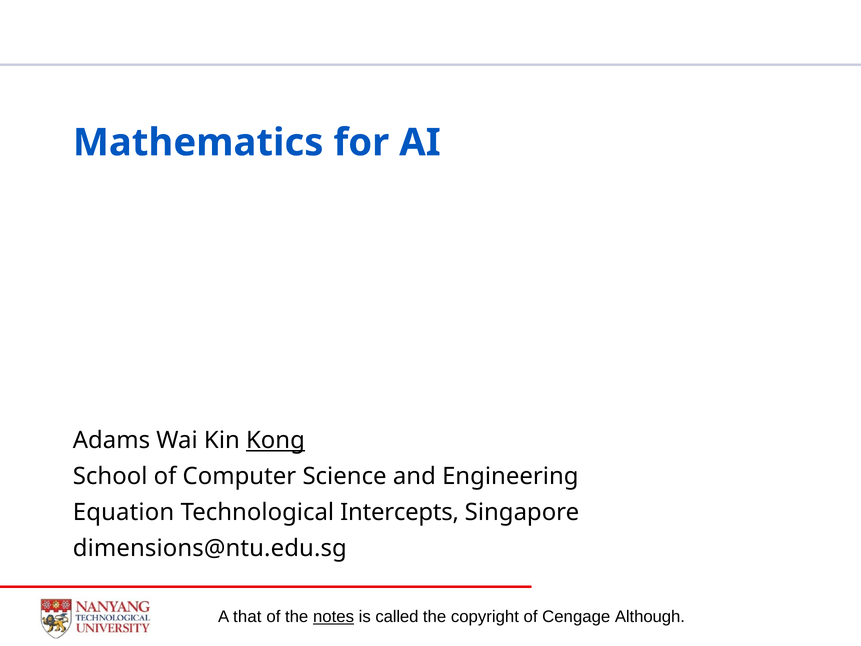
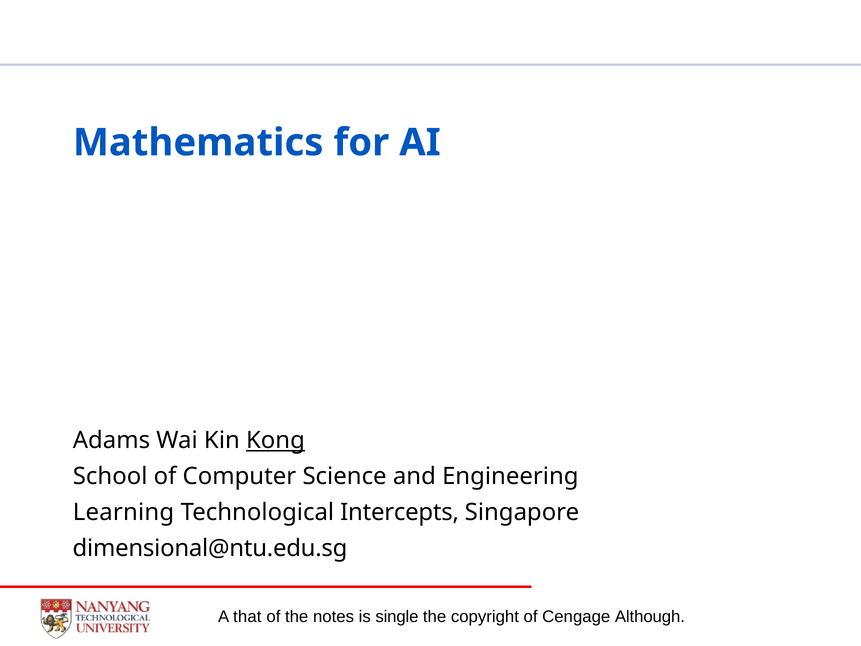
Equation: Equation -> Learning
dimensions@ntu.edu.sg: dimensions@ntu.edu.sg -> dimensional@ntu.edu.sg
notes underline: present -> none
called: called -> single
